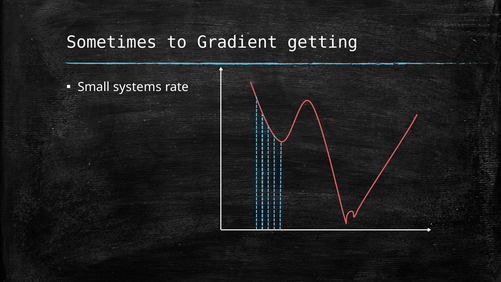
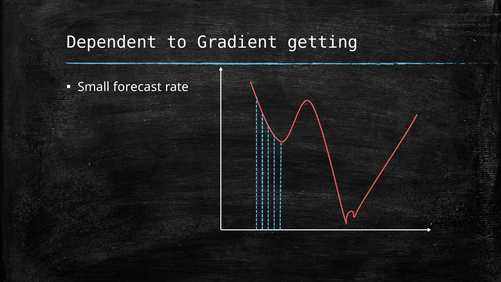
Sometimes: Sometimes -> Dependent
systems: systems -> forecast
